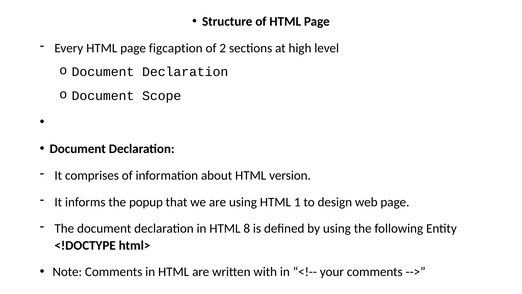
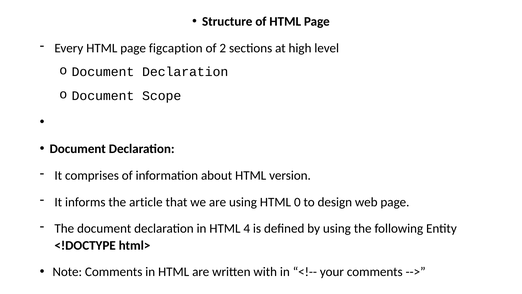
popup: popup -> article
1: 1 -> 0
8: 8 -> 4
